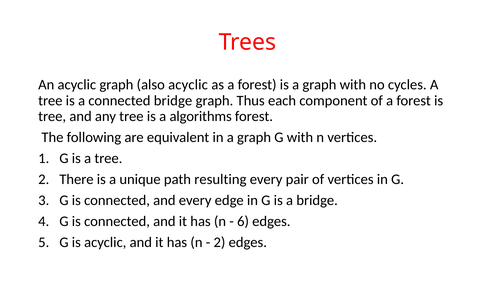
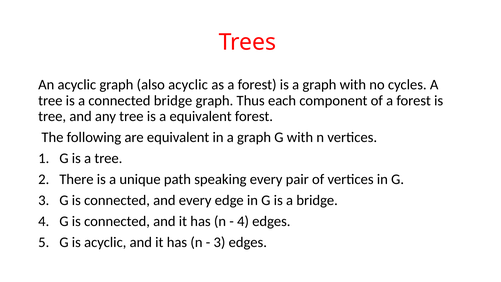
a algorithms: algorithms -> equivalent
resulting: resulting -> speaking
6 at (243, 221): 6 -> 4
2 at (219, 242): 2 -> 3
